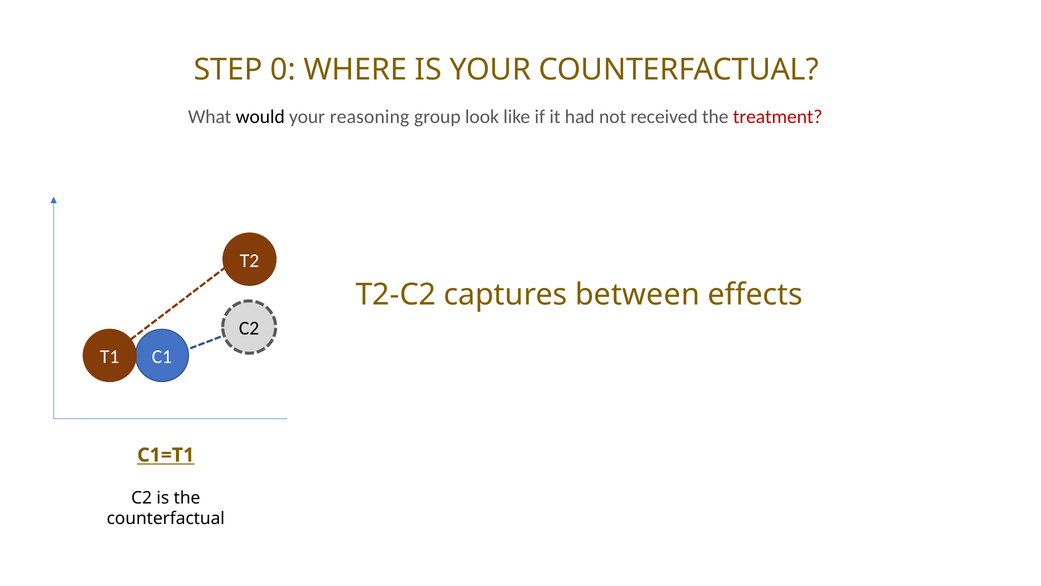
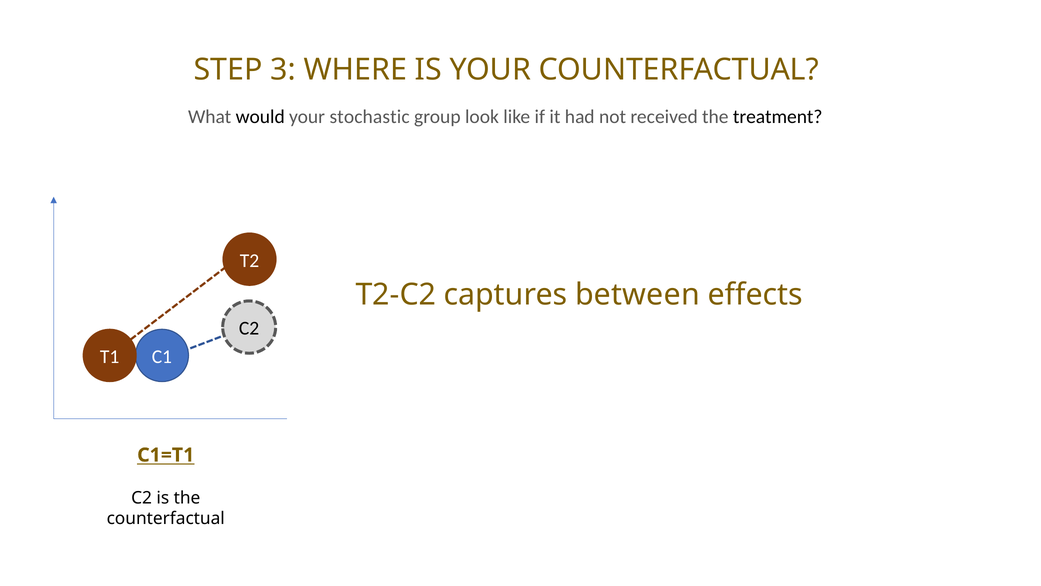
0: 0 -> 3
reasoning: reasoning -> stochastic
treatment colour: red -> black
